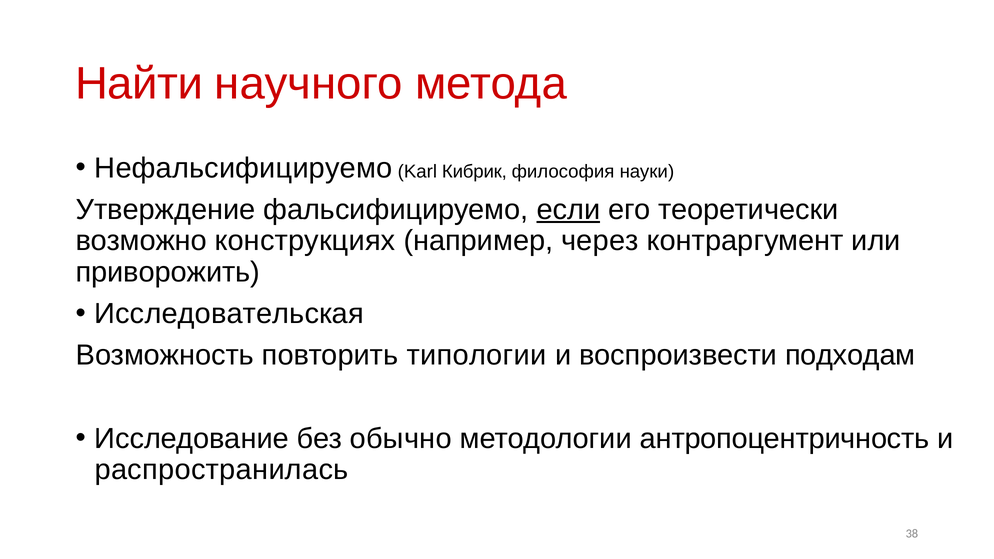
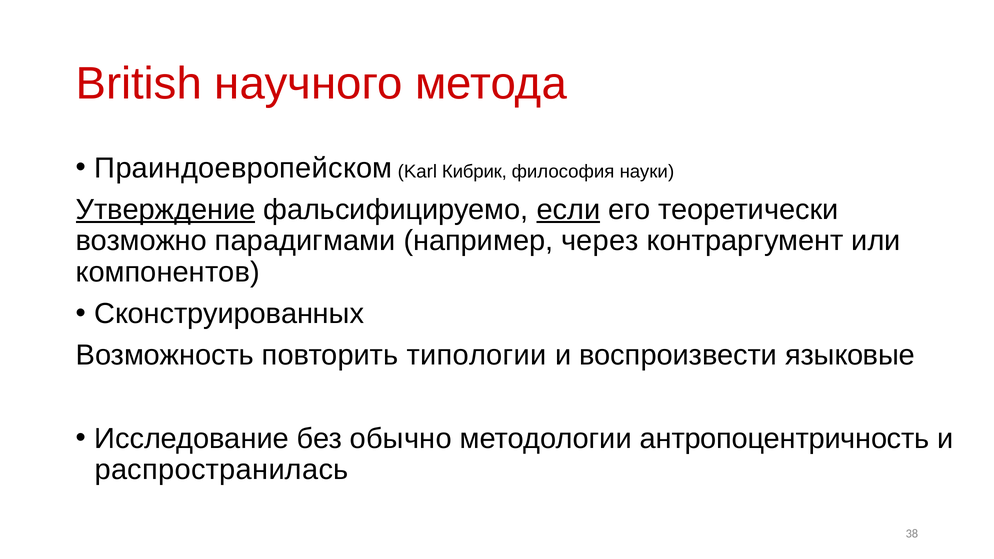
Найти: Найти -> British
Нефальсифицируемо: Нефальсифицируемо -> Праиндоевропейском
Утверждение underline: none -> present
конструкциях: конструкциях -> парадигмами
приворожить: приворожить -> компонентов
Исследовательская: Исследовательская -> Сконструированных
подходам: подходам -> языковые
